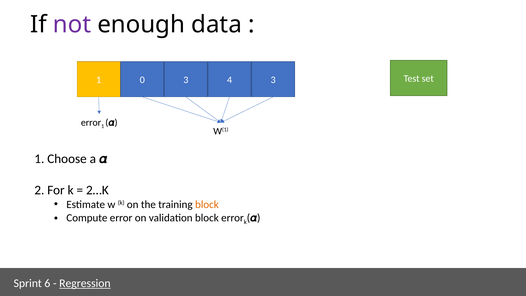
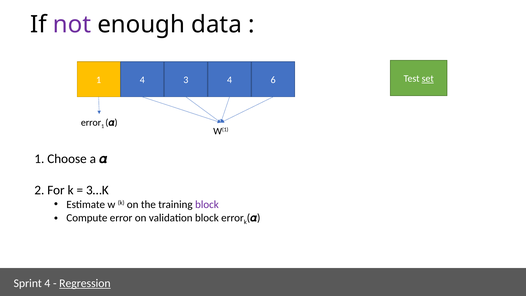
set underline: none -> present
1 0: 0 -> 4
4 3: 3 -> 6
2…K: 2…K -> 3…K
block at (207, 205) colour: orange -> purple
Sprint 6: 6 -> 4
